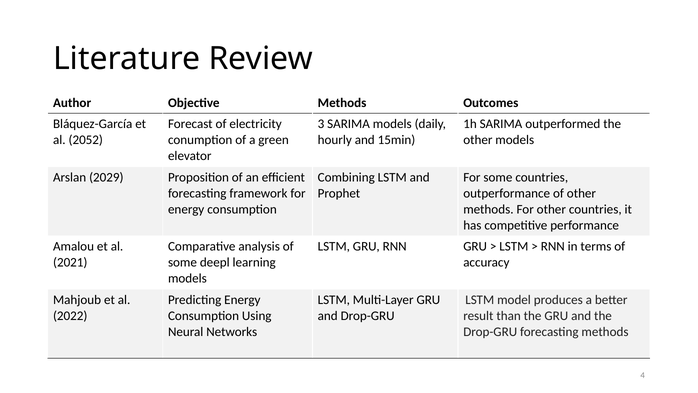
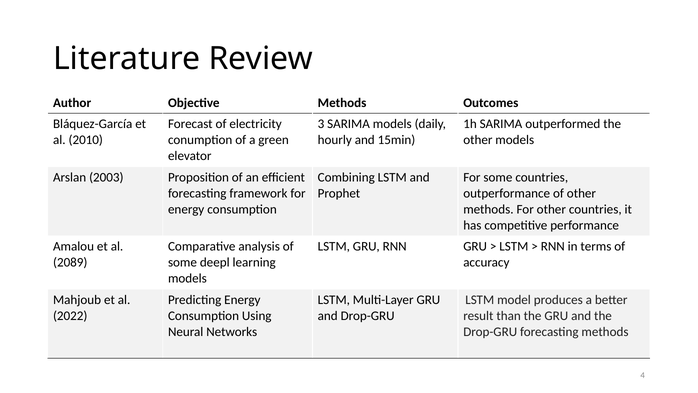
2052: 2052 -> 2010
2029: 2029 -> 2003
2021: 2021 -> 2089
